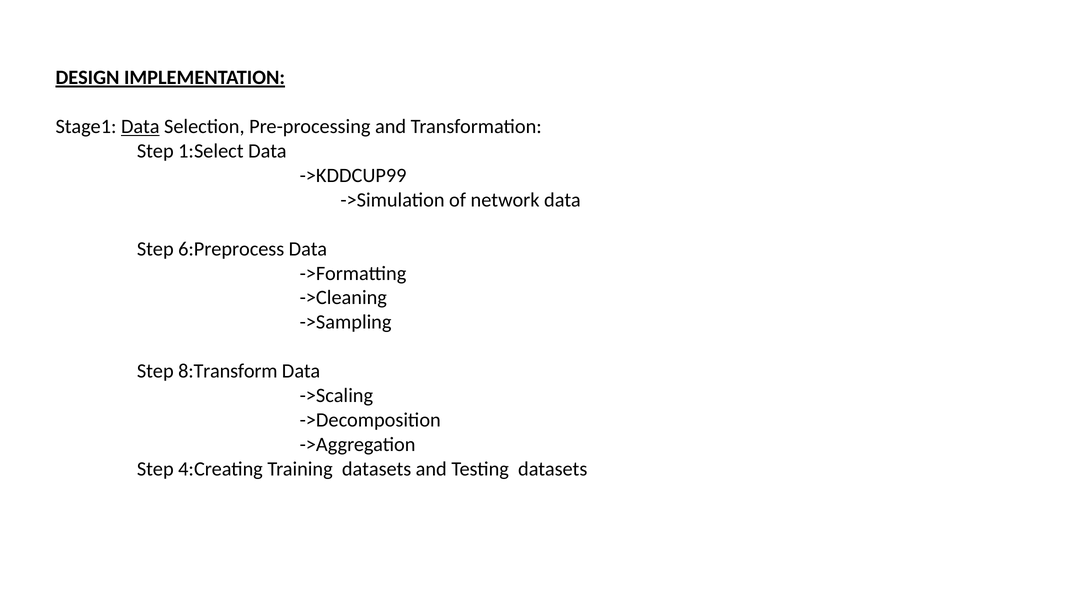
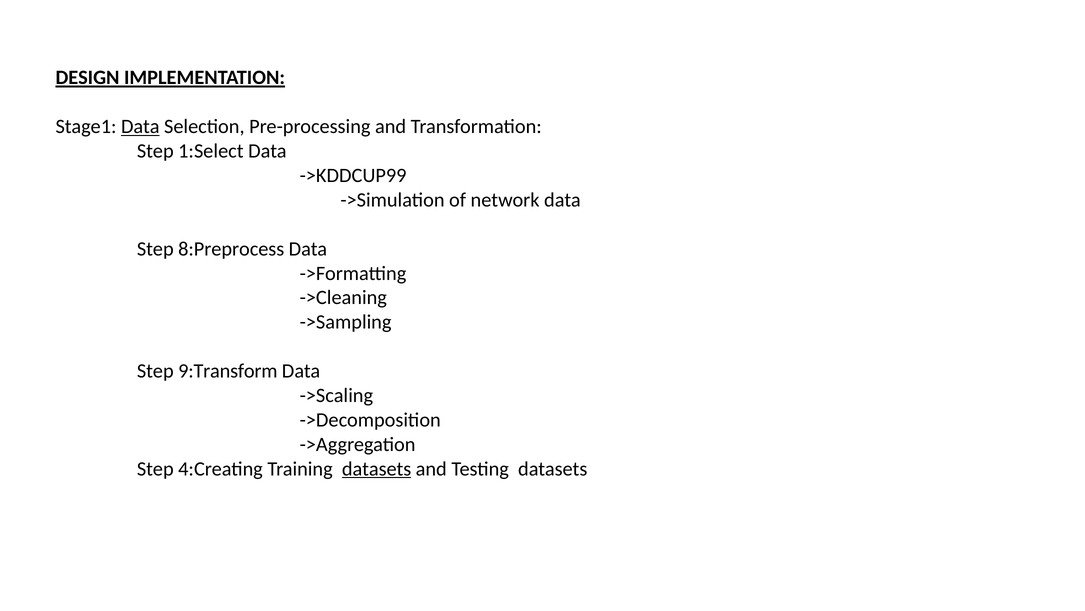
6:Preprocess: 6:Preprocess -> 8:Preprocess
8:Transform: 8:Transform -> 9:Transform
datasets at (377, 468) underline: none -> present
